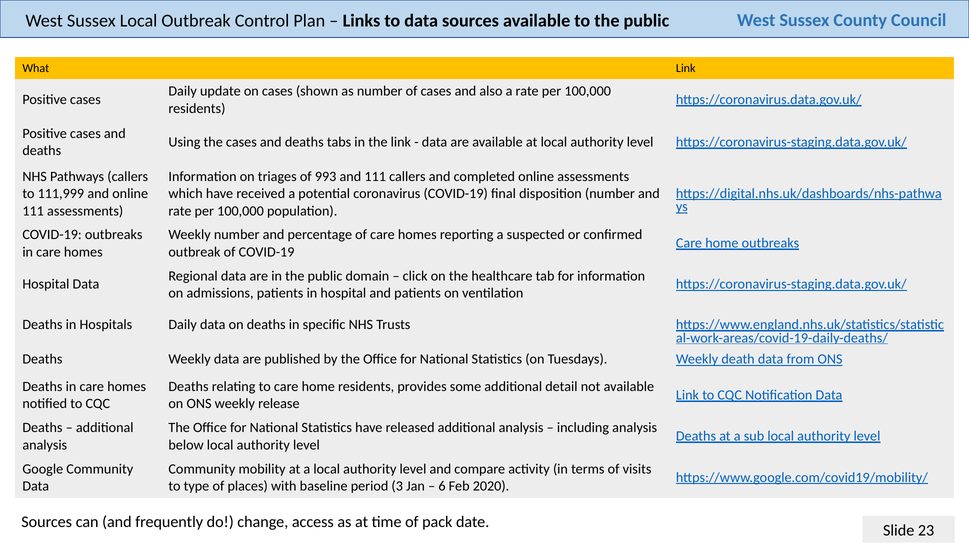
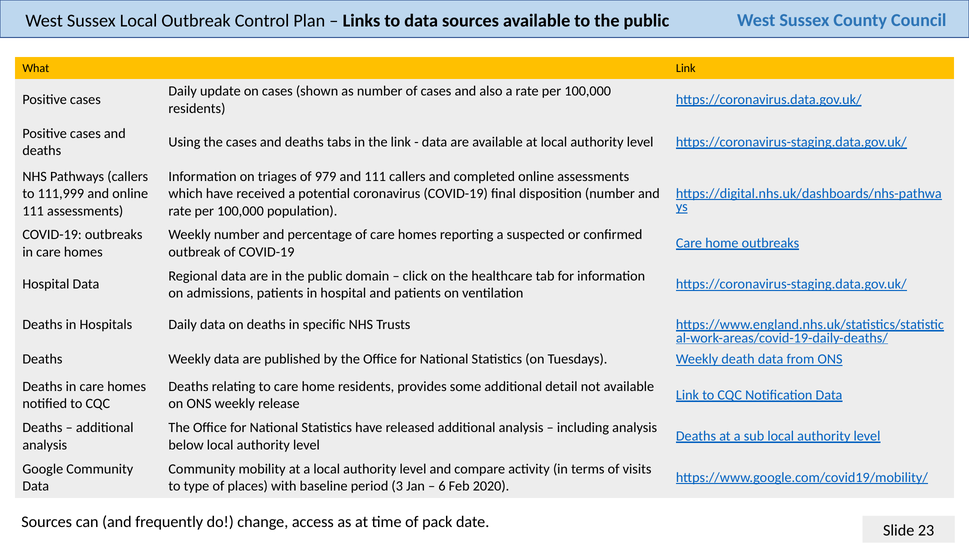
993: 993 -> 979
